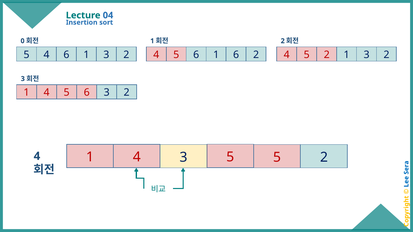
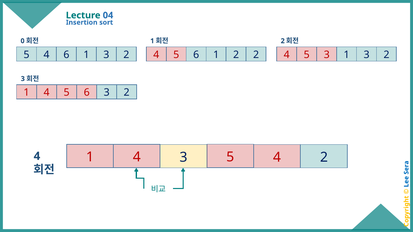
1 6: 6 -> 2
5 2: 2 -> 3
5 at (277, 157): 5 -> 4
